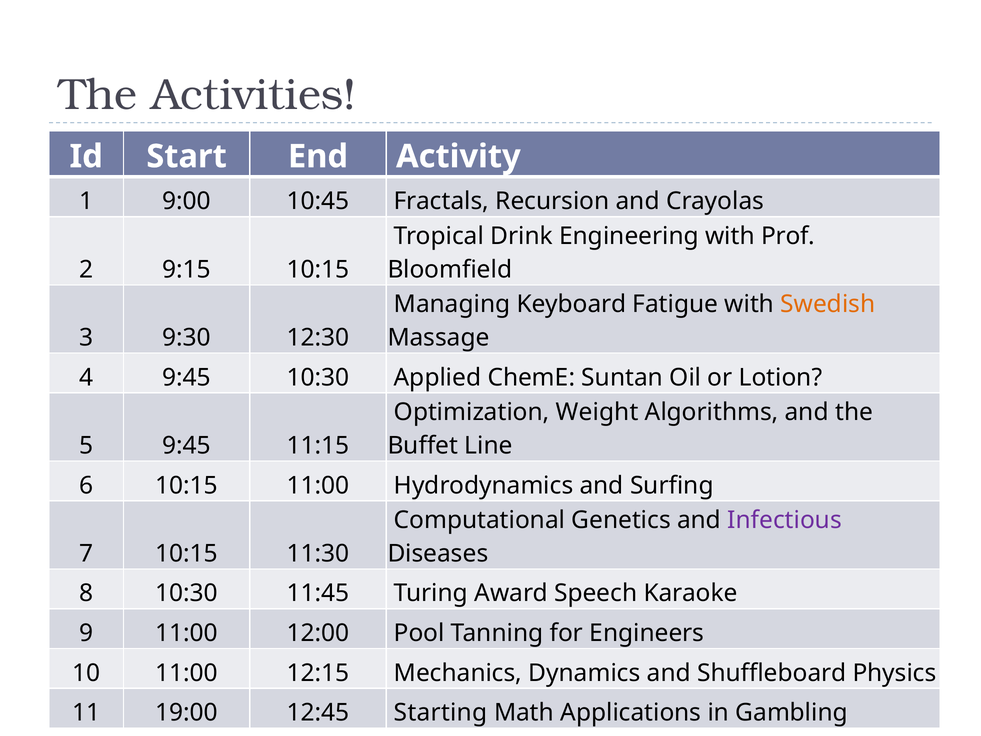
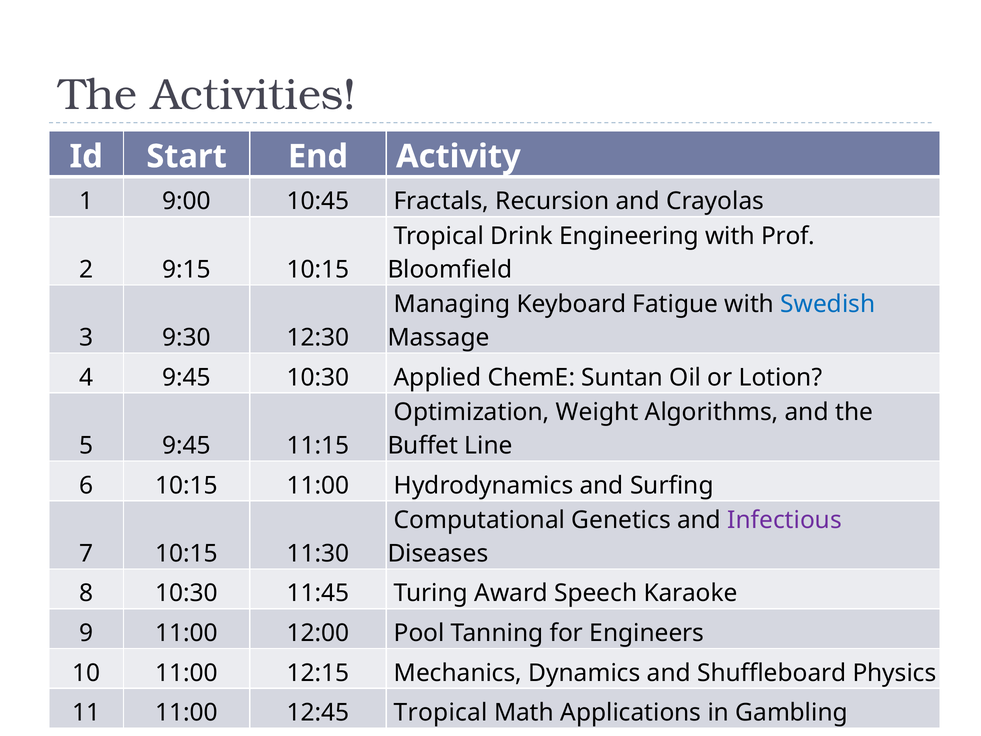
Swedish colour: orange -> blue
19:00 at (187, 713): 19:00 -> 11:00
12:45 Starting: Starting -> Tropical
